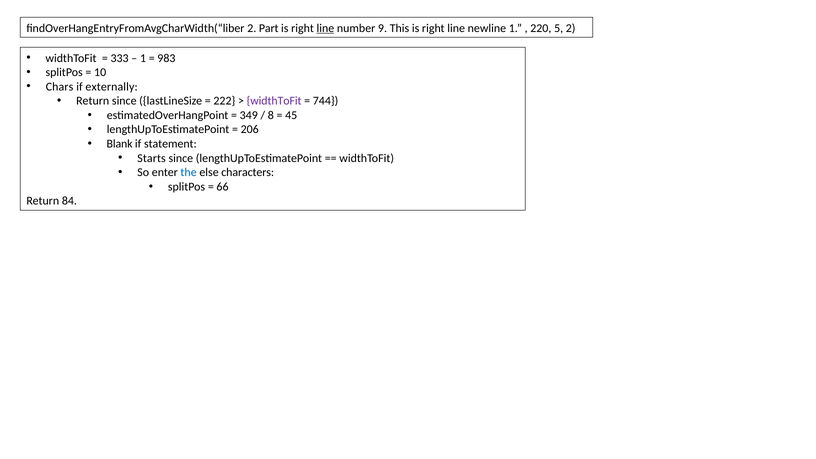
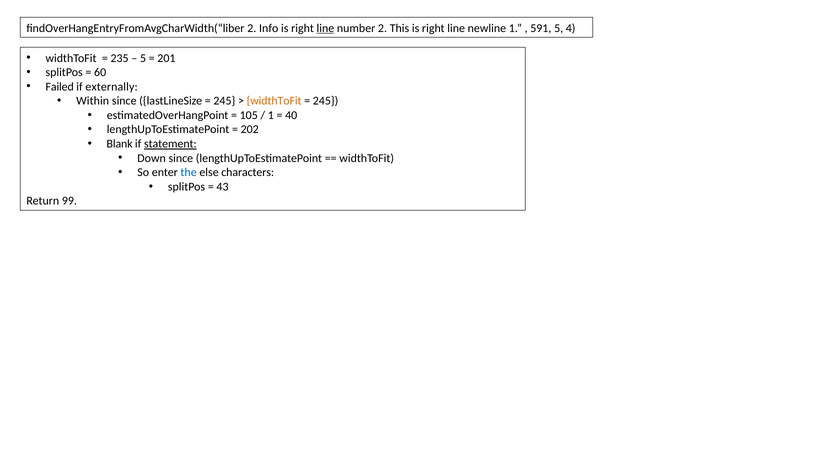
Part: Part -> Info
number 9: 9 -> 2
220: 220 -> 591
5 2: 2 -> 4
333: 333 -> 235
1 at (143, 58): 1 -> 5
983: 983 -> 201
10: 10 -> 60
Chars: Chars -> Failed
Return at (93, 101): Return -> Within
222 at (224, 101): 222 -> 245
widthToFit at (274, 101) colour: purple -> orange
744 at (326, 101): 744 -> 245
349: 349 -> 105
8 at (271, 115): 8 -> 1
45: 45 -> 40
206: 206 -> 202
statement underline: none -> present
Starts: Starts -> Down
66: 66 -> 43
84: 84 -> 99
